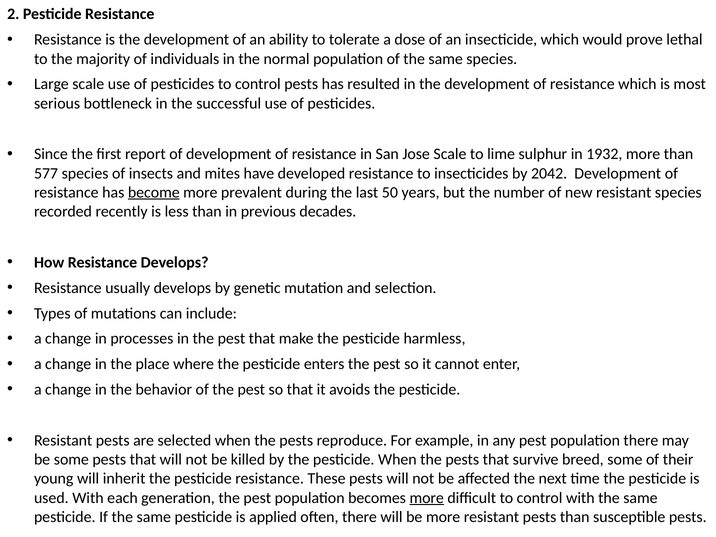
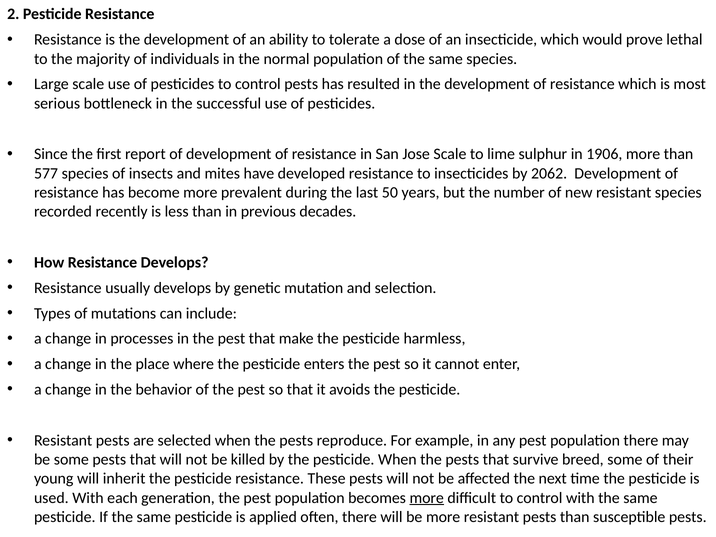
1932: 1932 -> 1906
2042: 2042 -> 2062
become underline: present -> none
